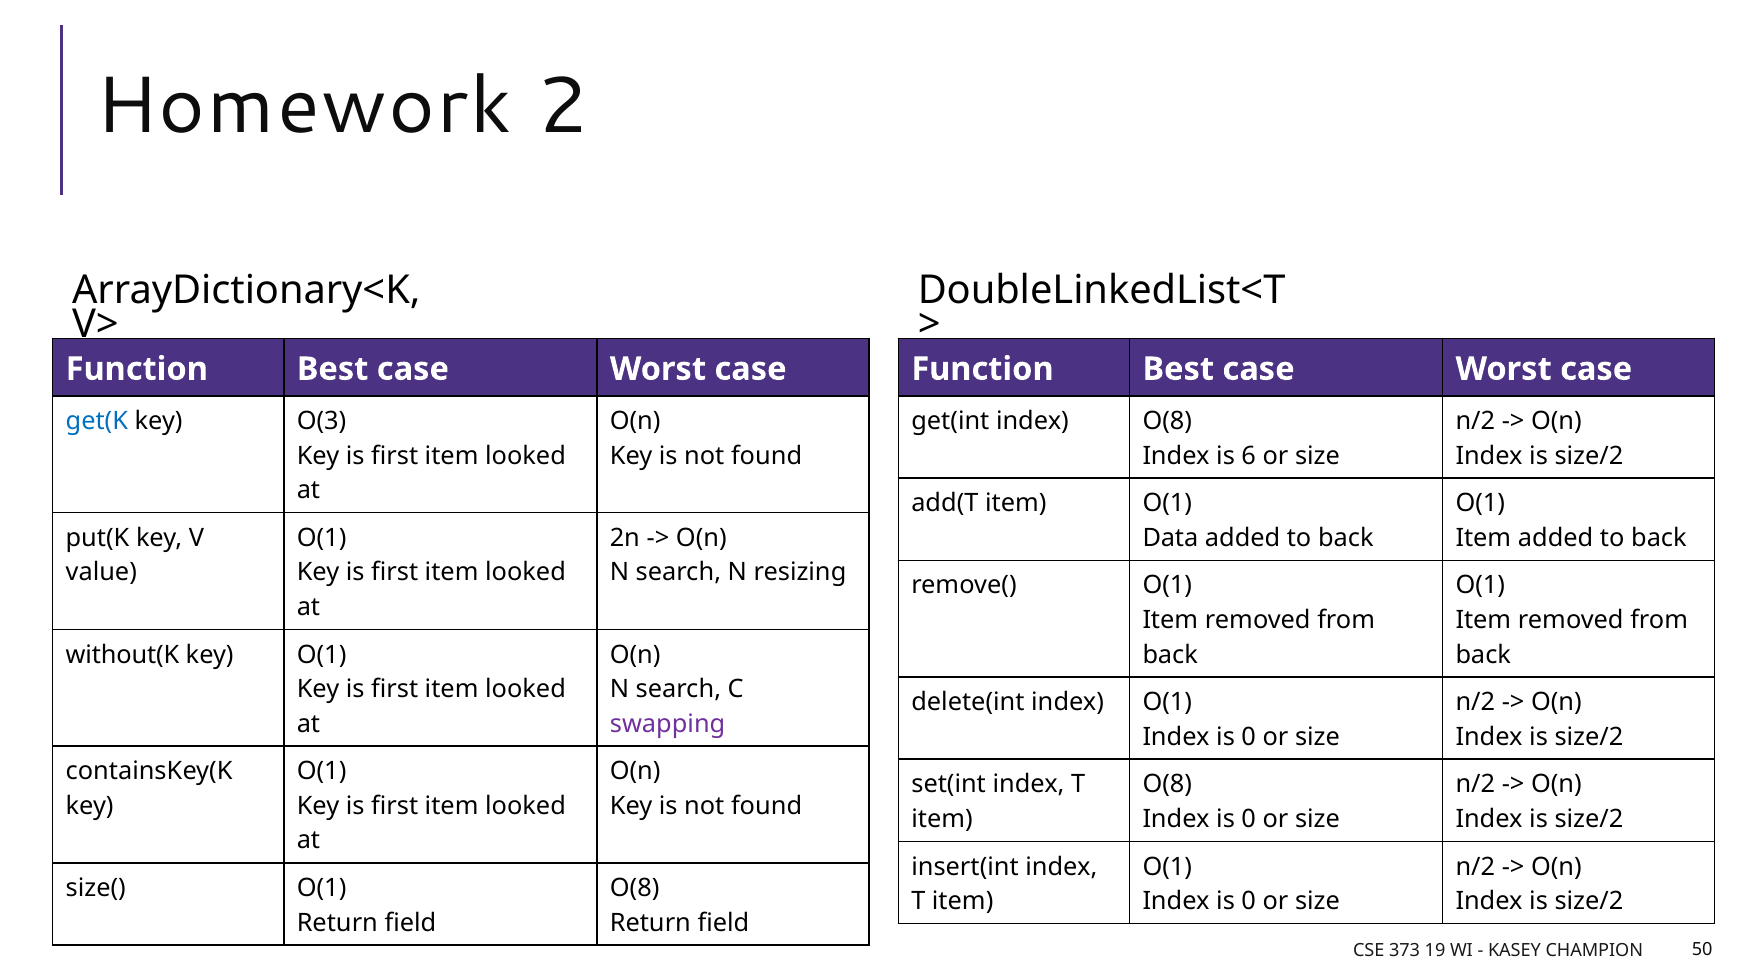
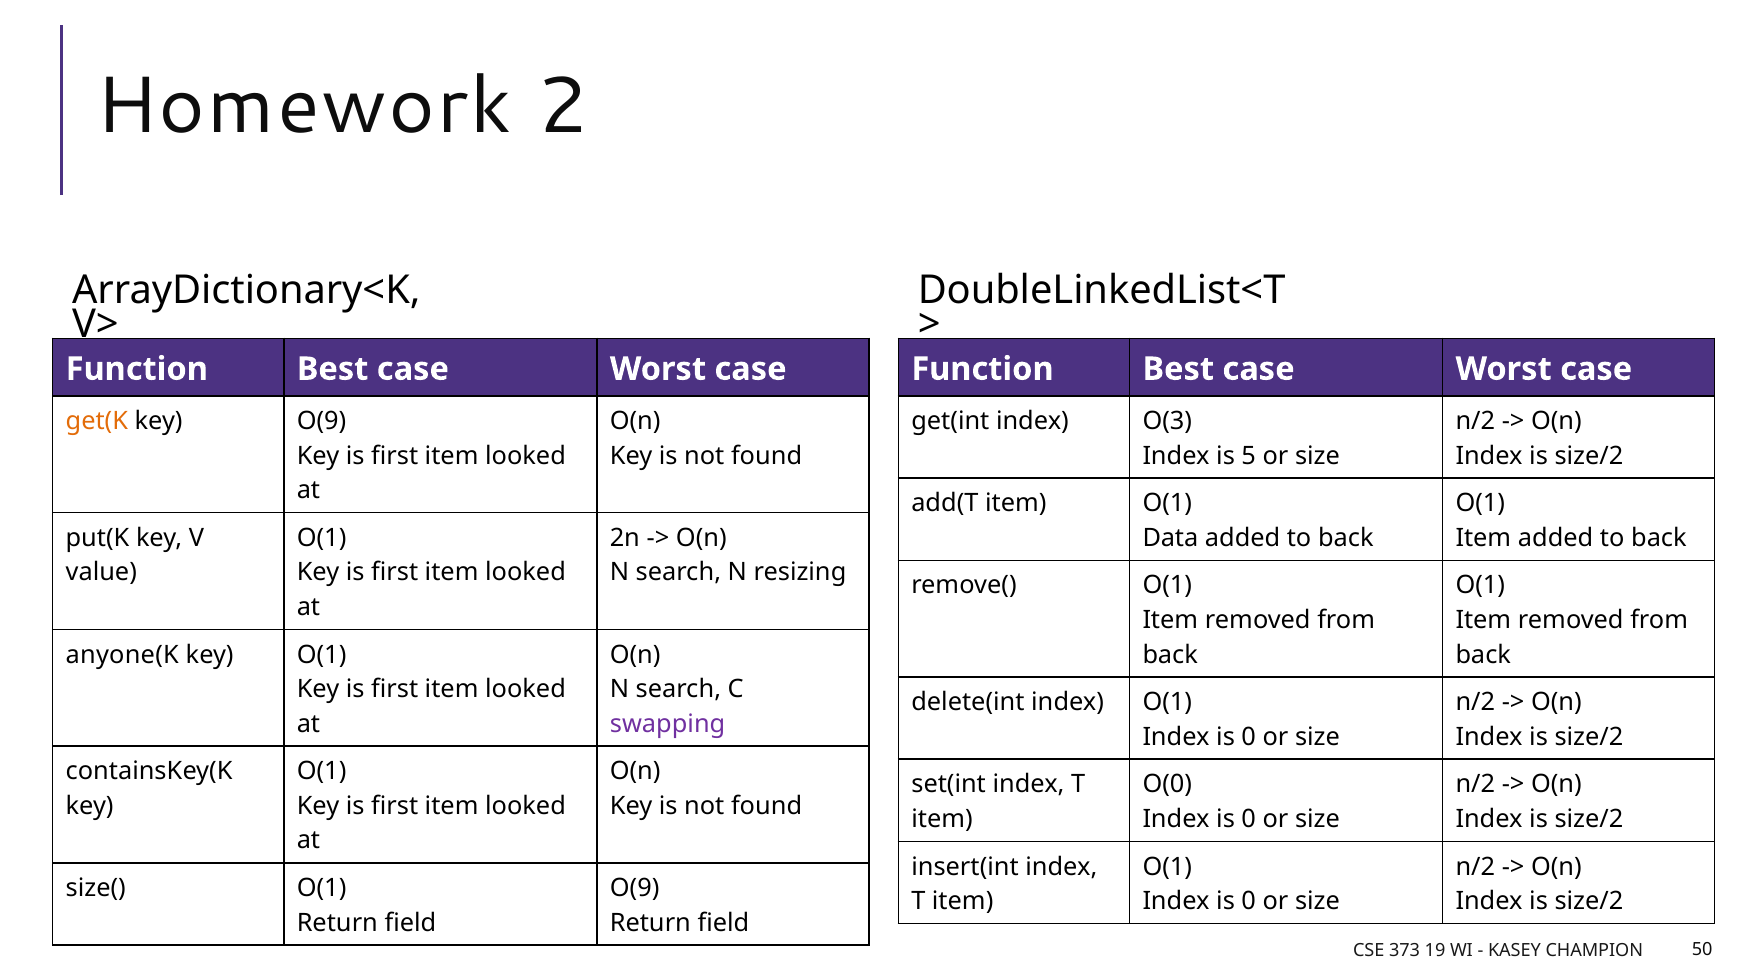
get(K colour: blue -> orange
key O(3: O(3 -> O(9
index O(8: O(8 -> O(3
6: 6 -> 5
without(K: without(K -> anyone(K
O(8 at (1167, 784): O(8 -> O(0
O(8 at (635, 888): O(8 -> O(9
